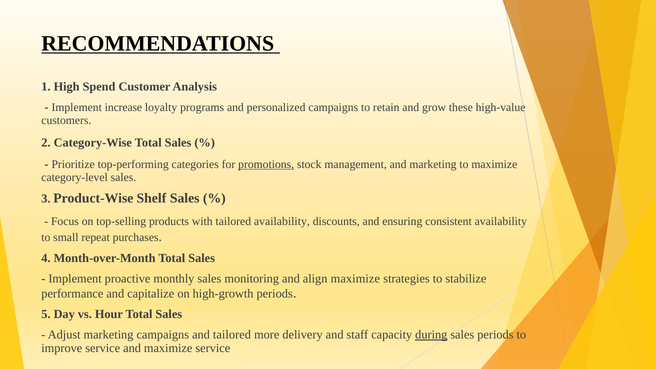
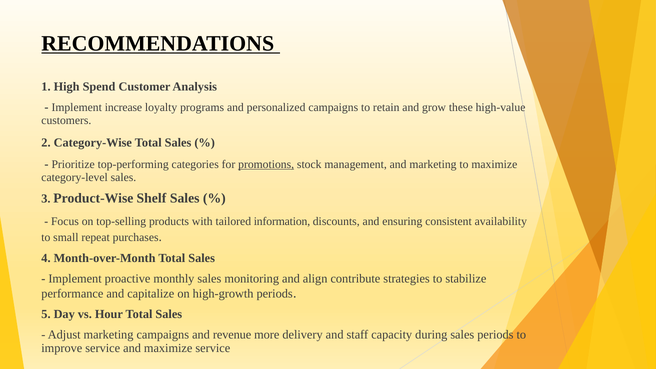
tailored availability: availability -> information
align maximize: maximize -> contribute
and tailored: tailored -> revenue
during underline: present -> none
